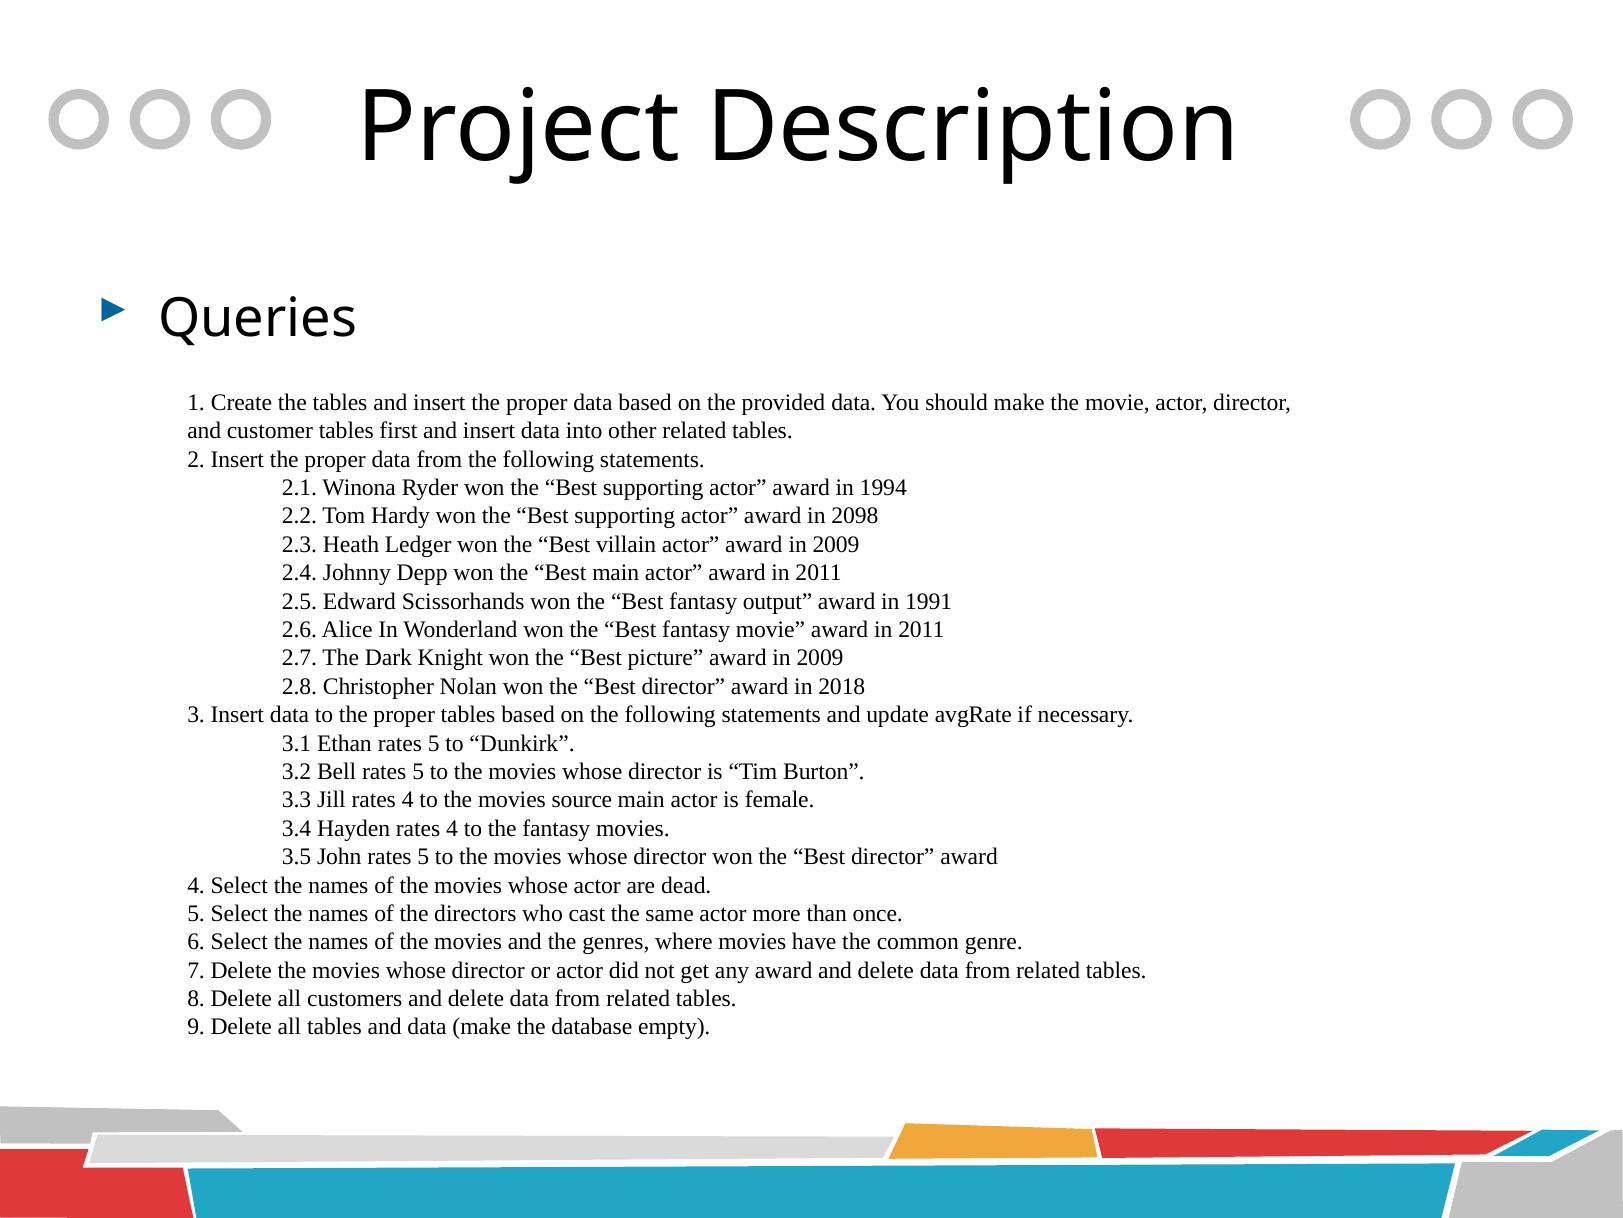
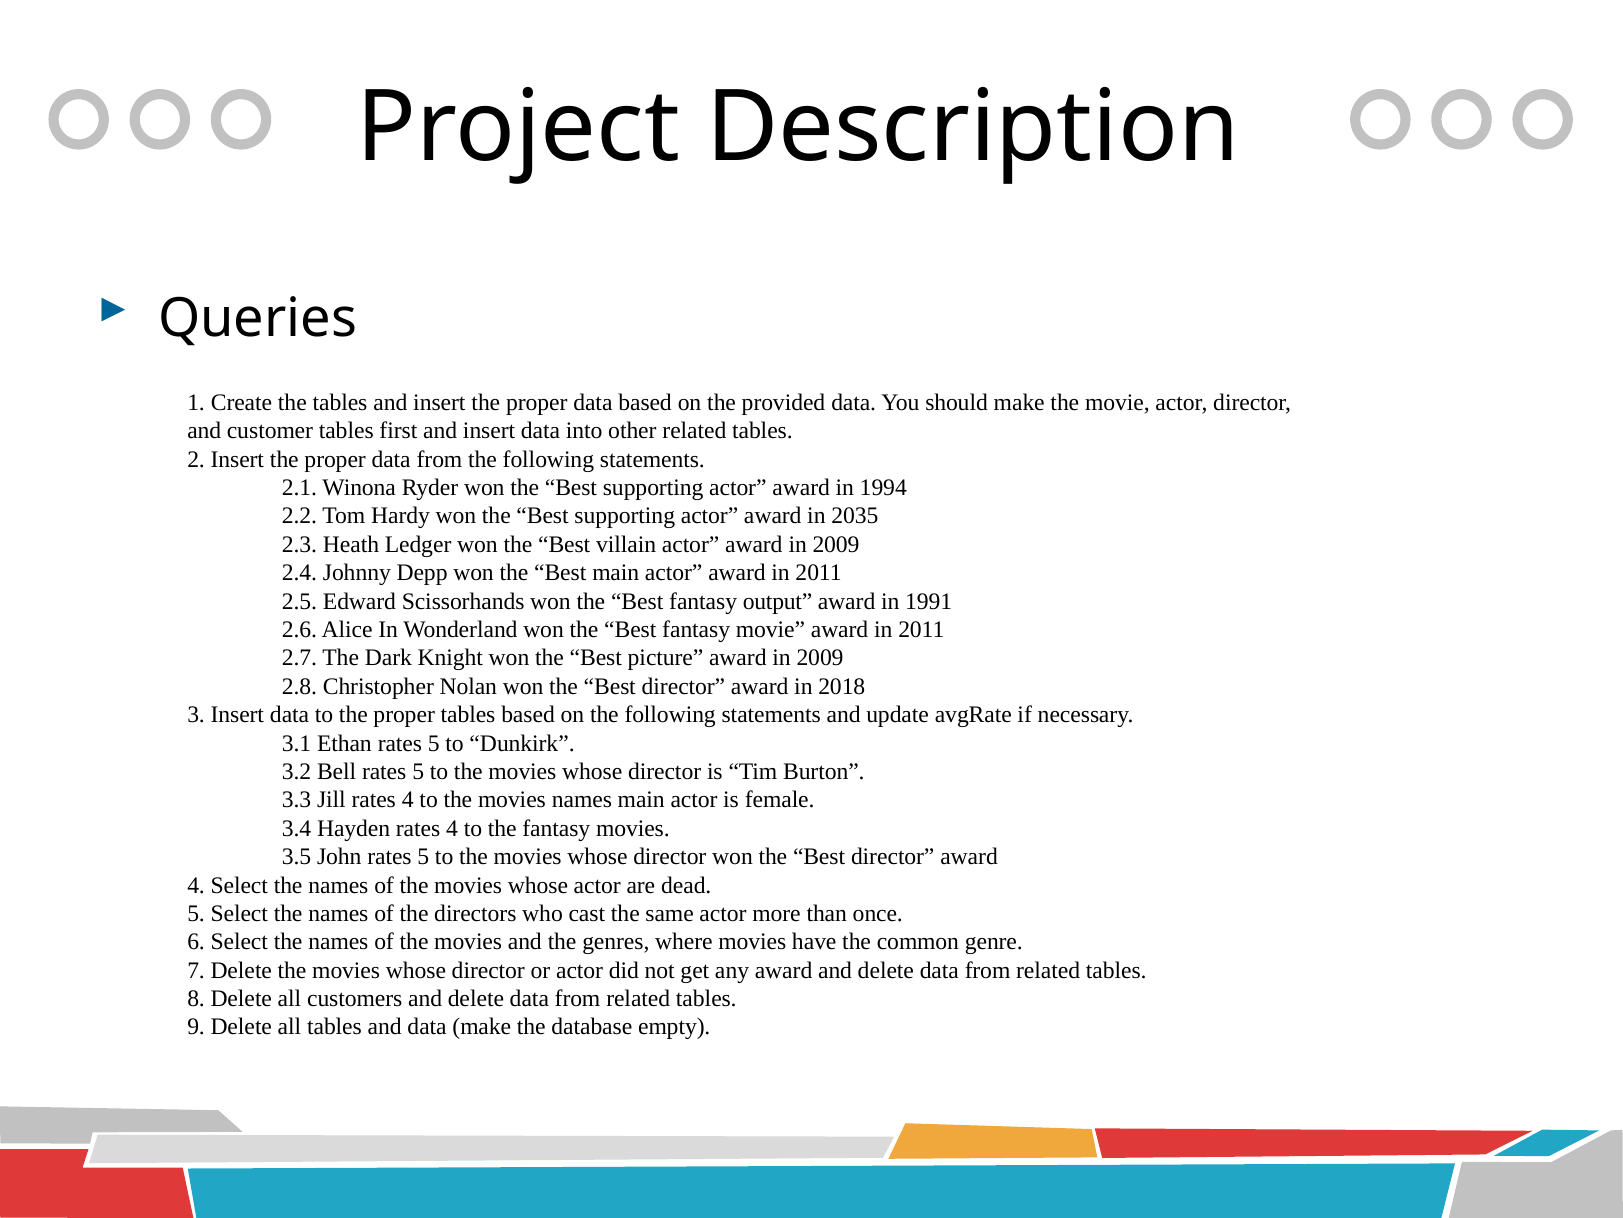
2098: 2098 -> 2035
movies source: source -> names
